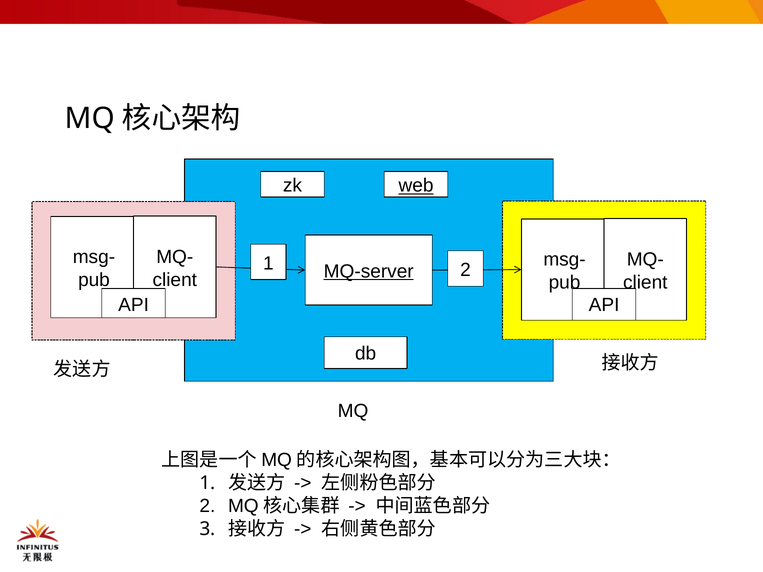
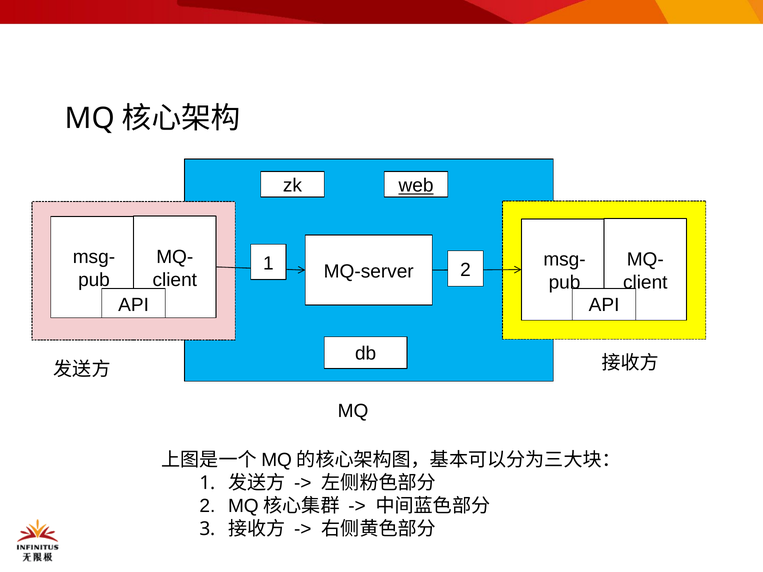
MQ-server underline: present -> none
